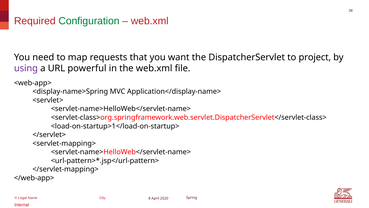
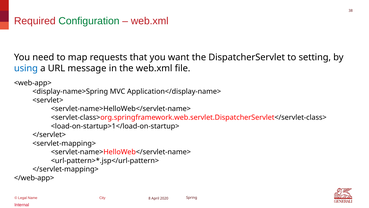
project: project -> setting
using colour: purple -> blue
powerful: powerful -> message
